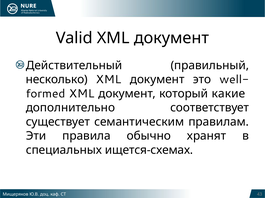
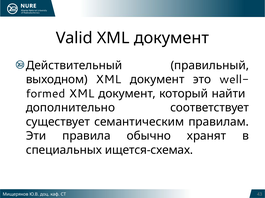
несколько: несколько -> выходном
какие: какие -> найти
